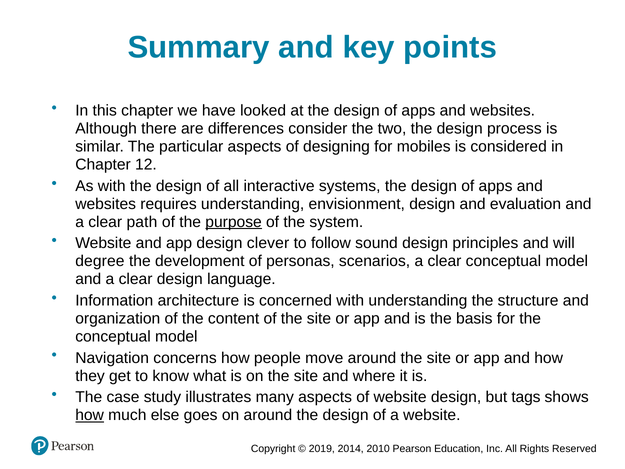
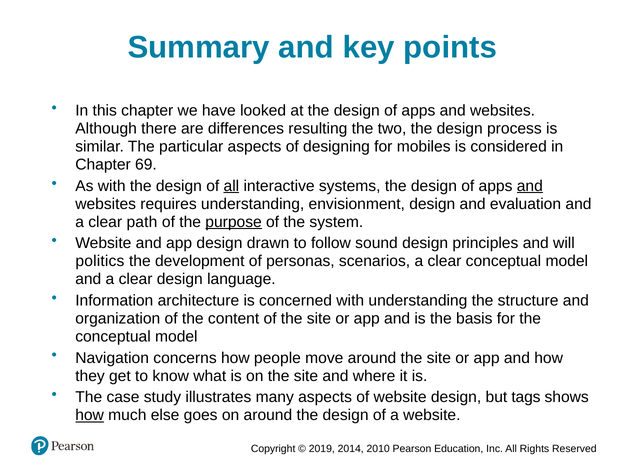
consider: consider -> resulting
12: 12 -> 69
all at (231, 186) underline: none -> present
and at (530, 186) underline: none -> present
clever: clever -> drawn
degree: degree -> politics
